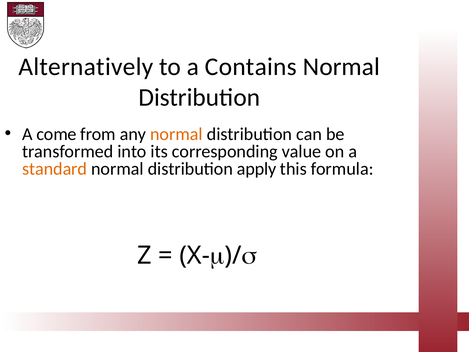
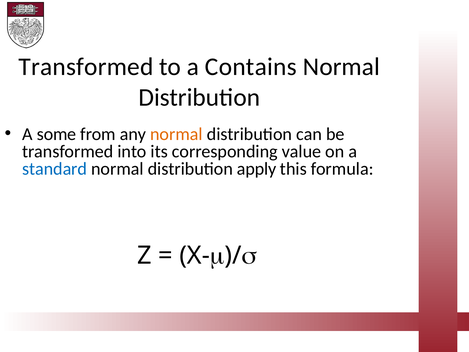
Alternatively at (86, 67): Alternatively -> Transformed
come: come -> some
standard colour: orange -> blue
